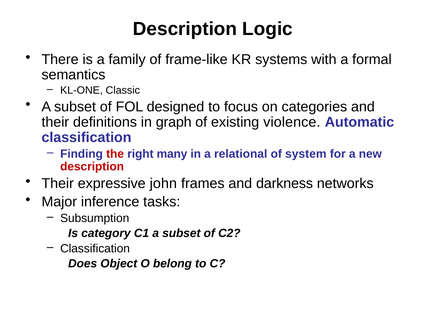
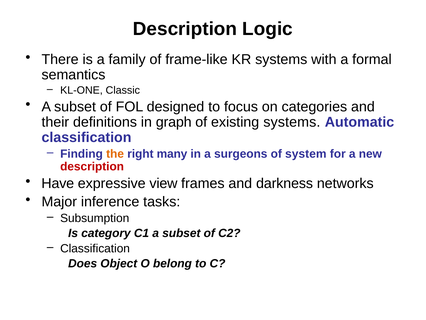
existing violence: violence -> systems
the colour: red -> orange
relational: relational -> surgeons
Their at (58, 183): Their -> Have
john: john -> view
